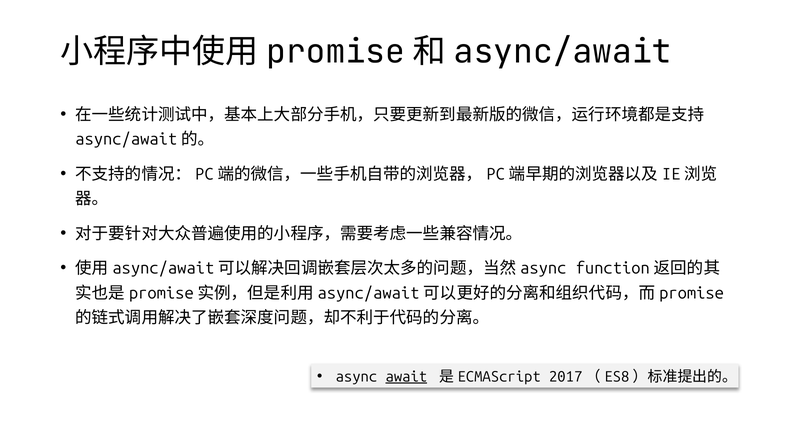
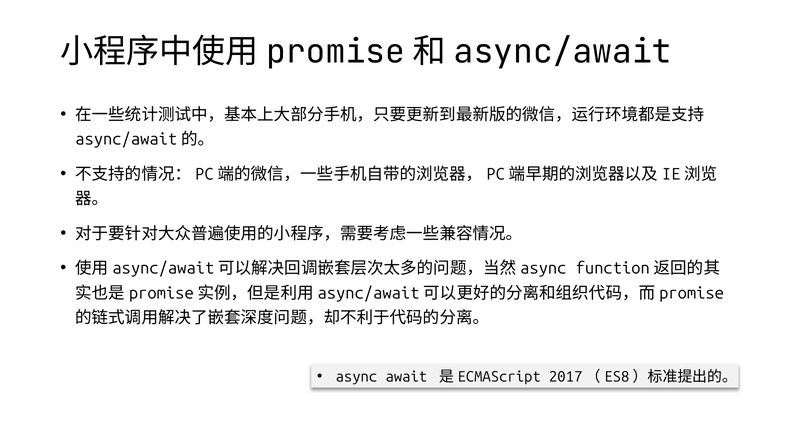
await underline: present -> none
